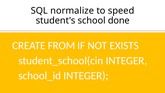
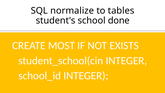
speed: speed -> tables
FROM: FROM -> MOST
